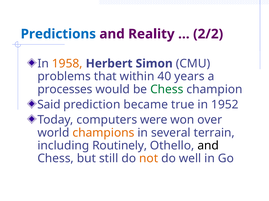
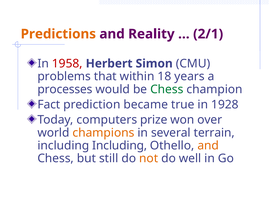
Predictions colour: blue -> orange
2/2: 2/2 -> 2/1
1958 colour: orange -> red
40: 40 -> 18
Said: Said -> Fact
1952: 1952 -> 1928
were: were -> prize
including Routinely: Routinely -> Including
and at (208, 146) colour: black -> orange
